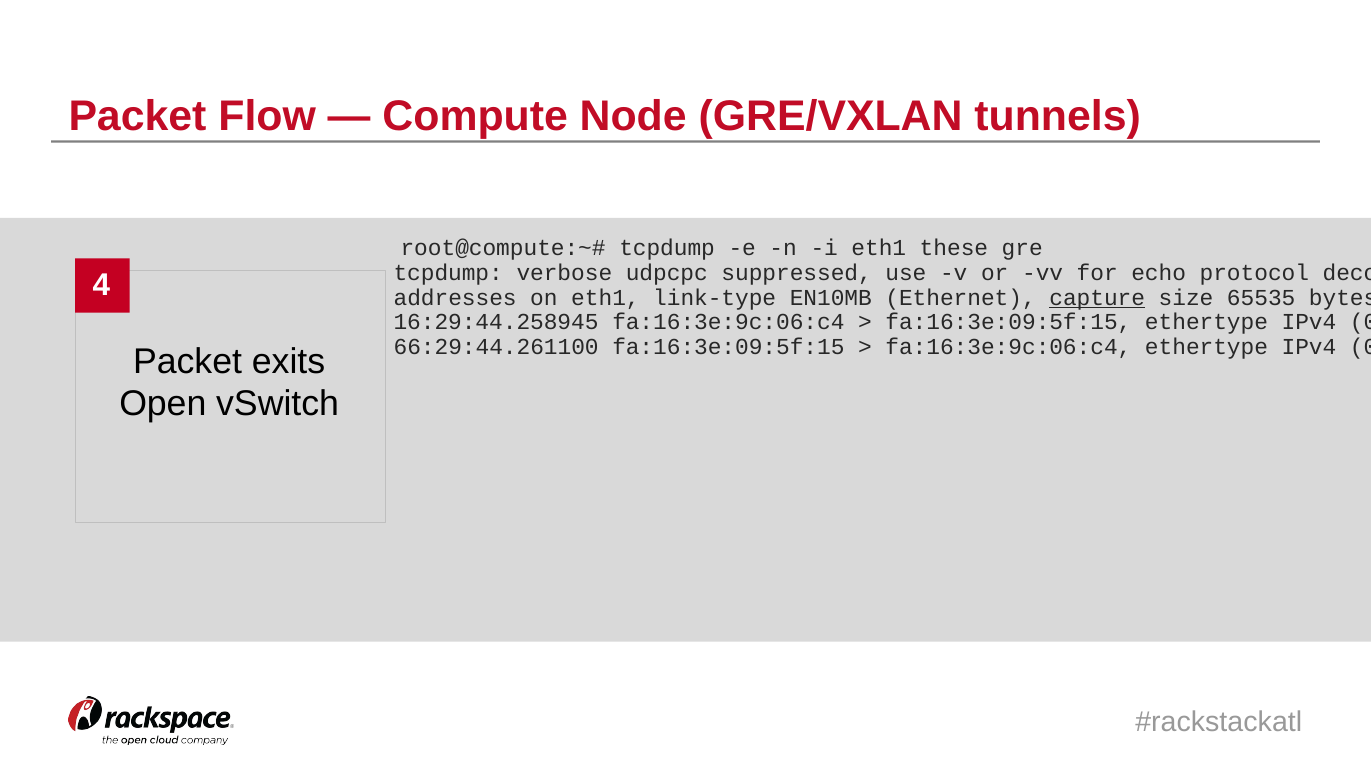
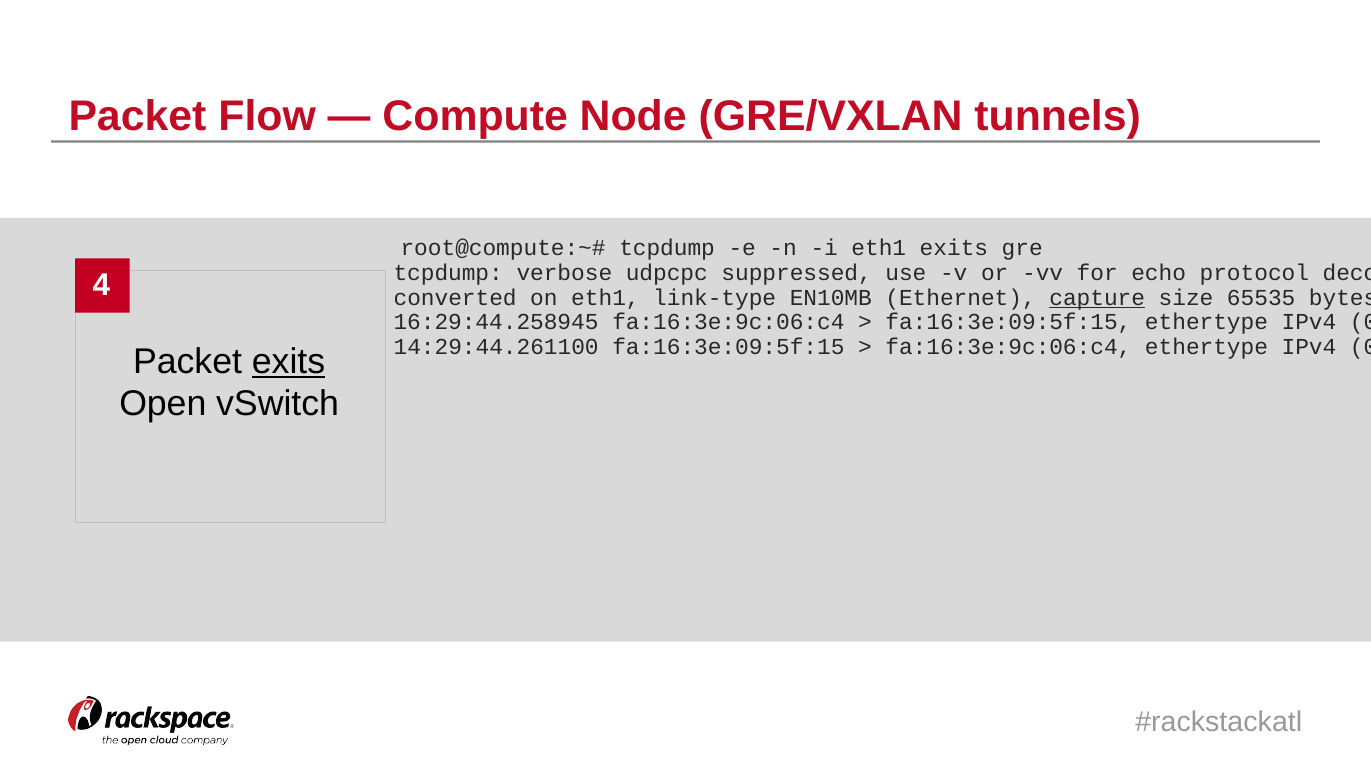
eth1 these: these -> exits
addresses: addresses -> converted
66:29:44.261100: 66:29:44.261100 -> 14:29:44.261100
exits at (288, 361) underline: none -> present
